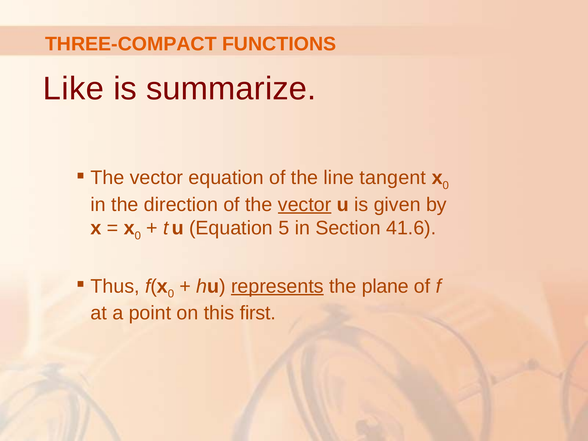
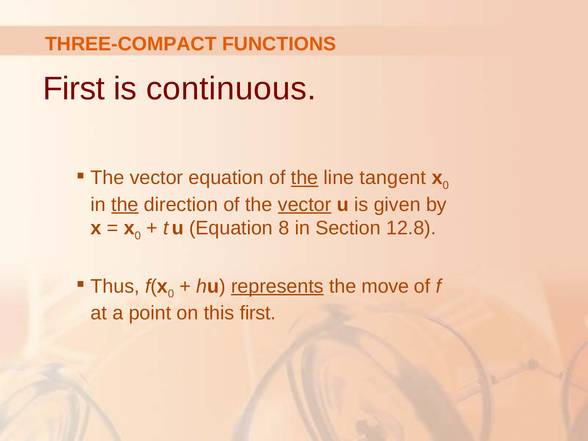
Like at (73, 89): Like -> First
summarize: summarize -> continuous
the at (305, 178) underline: none -> present
the at (125, 205) underline: none -> present
5: 5 -> 8
41.6: 41.6 -> 12.8
plane: plane -> move
